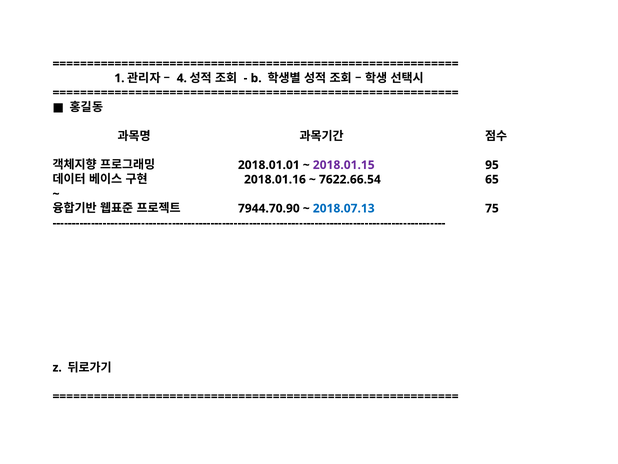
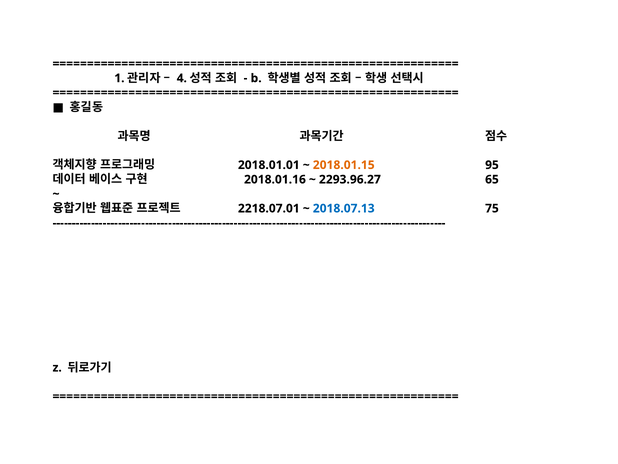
2018.01.15 colour: purple -> orange
7622.66.54: 7622.66.54 -> 2293.96.27
7944.70.90: 7944.70.90 -> 2218.07.01
